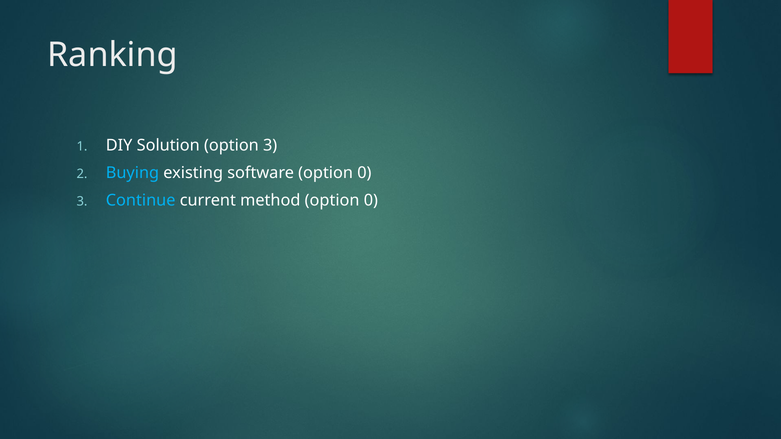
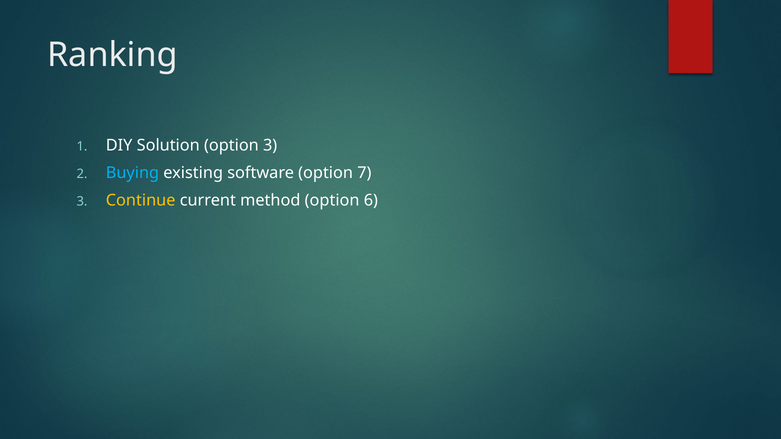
software option 0: 0 -> 7
Continue colour: light blue -> yellow
method option 0: 0 -> 6
